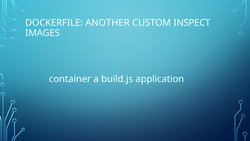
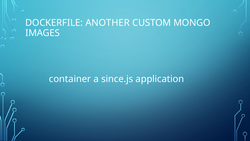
INSPECT: INSPECT -> MONGO
build.js: build.js -> since.js
